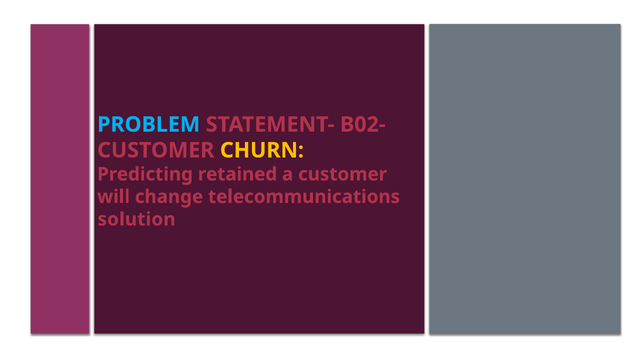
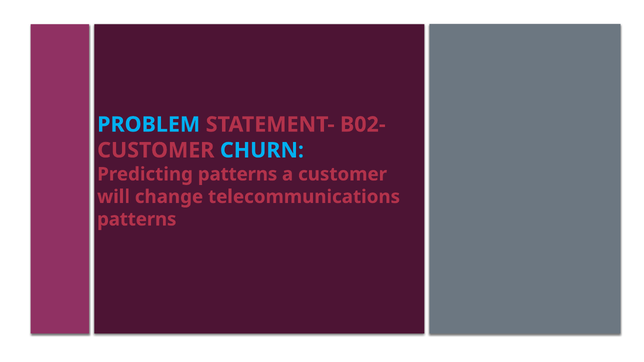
CHURN colour: yellow -> light blue
Predicting retained: retained -> patterns
solution at (137, 219): solution -> patterns
